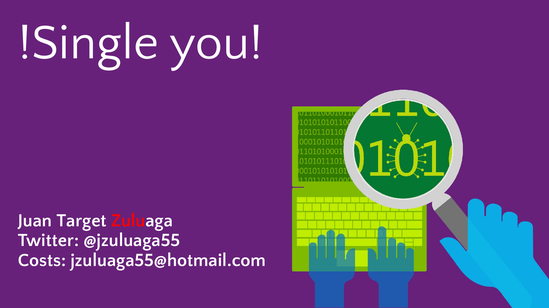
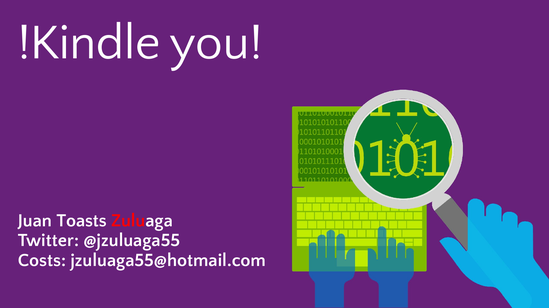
!Single: !Single -> !Kindle
Target: Target -> Toasts
